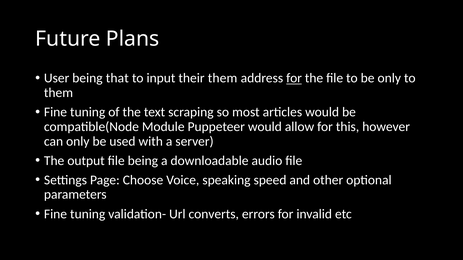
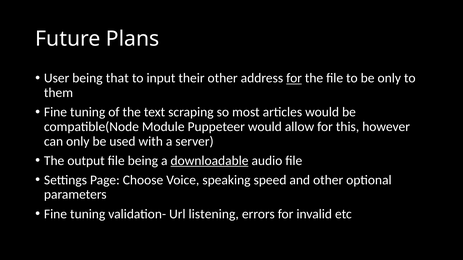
their them: them -> other
downloadable underline: none -> present
converts: converts -> listening
